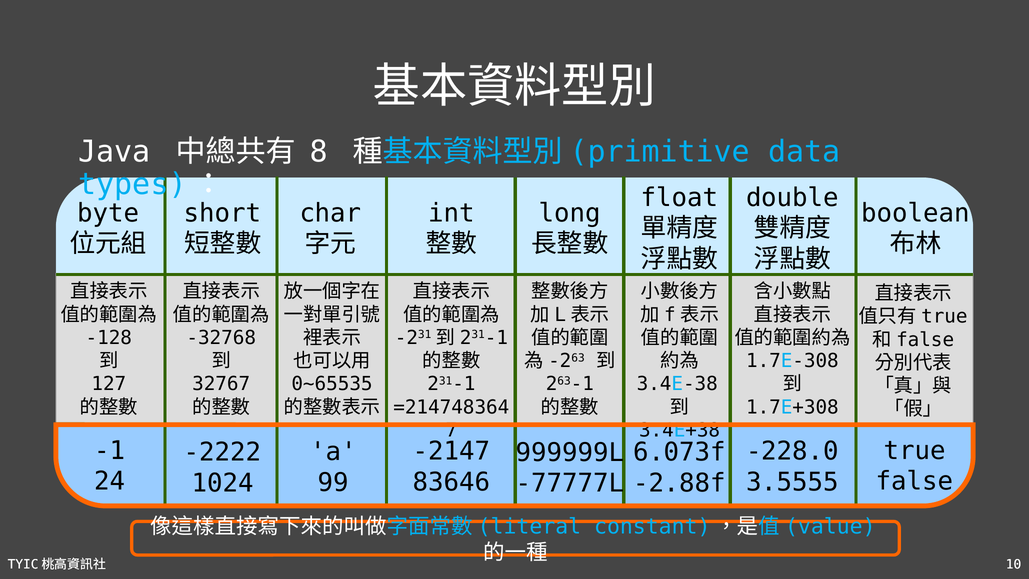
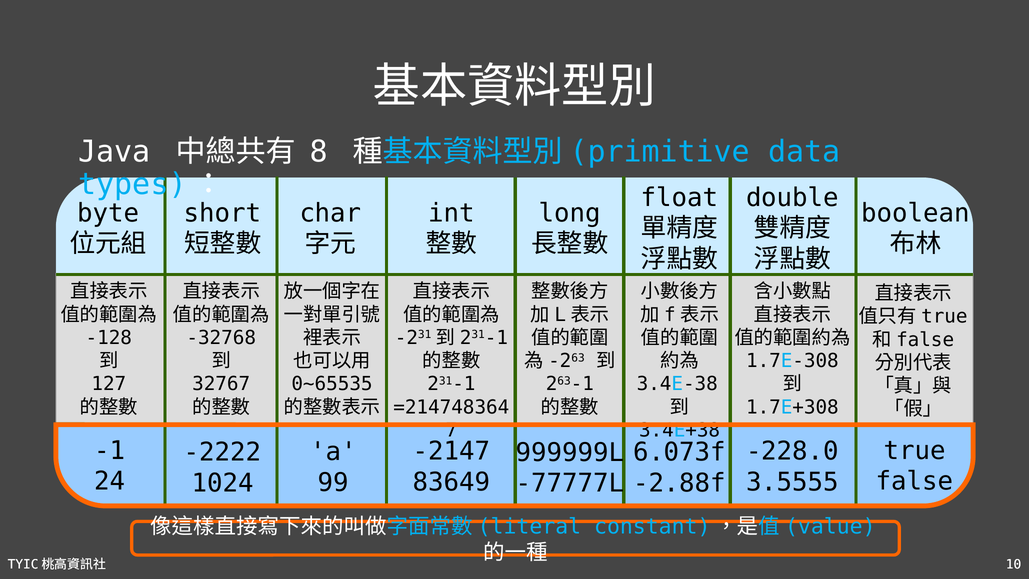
83646: 83646 -> 83649
